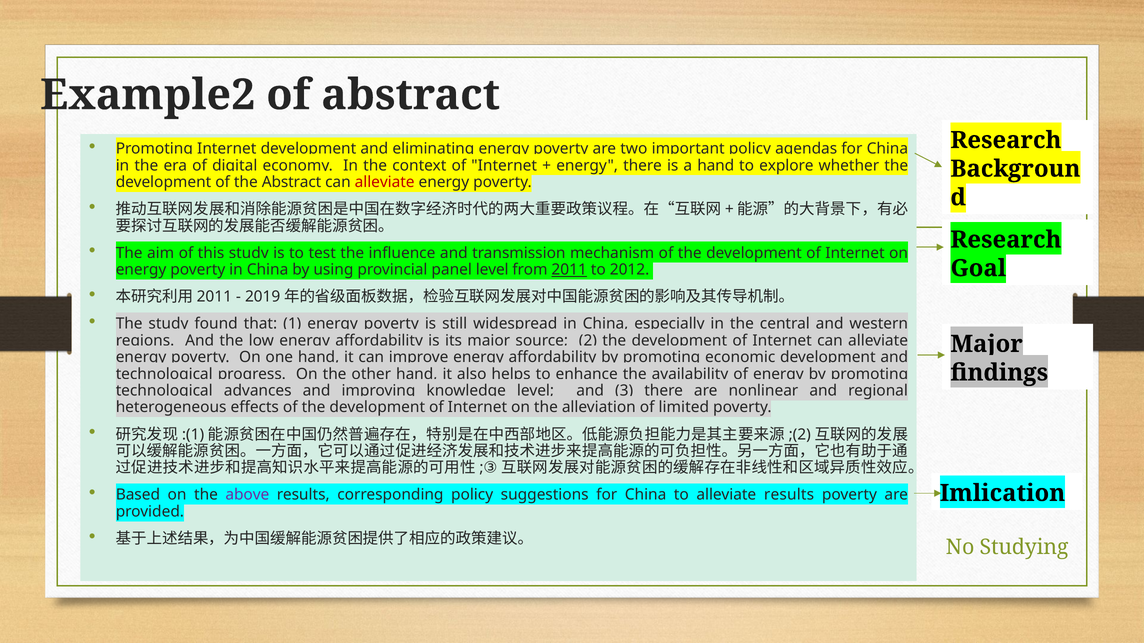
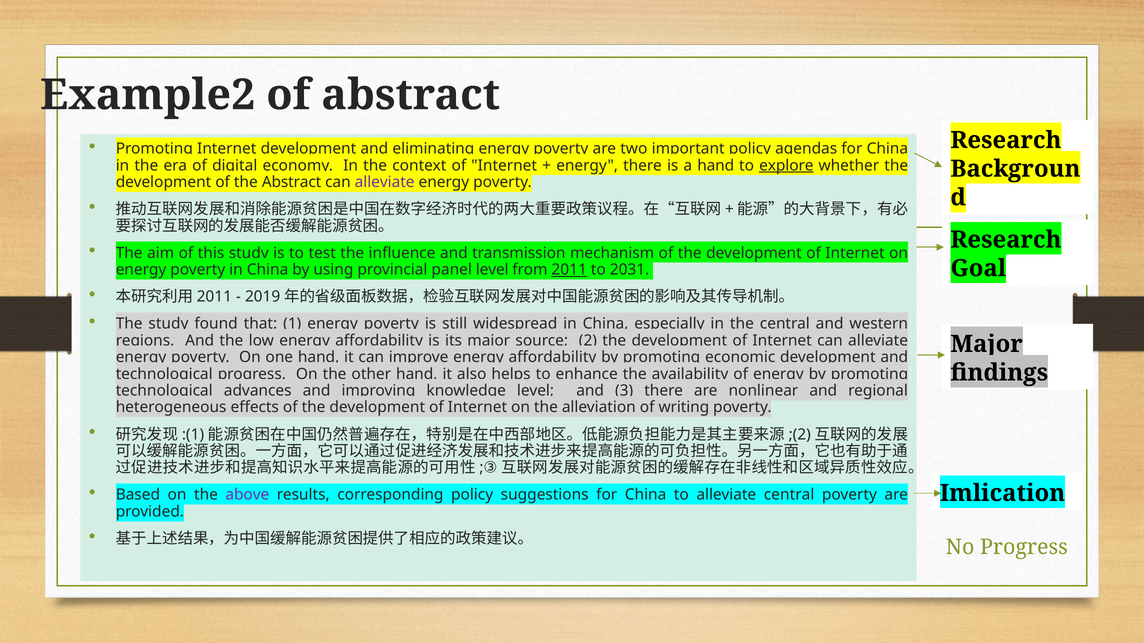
explore underline: none -> present
alleviate at (385, 182) colour: red -> purple
2012: 2012 -> 2031
limited: limited -> writing
alleviate results: results -> central
No Studying: Studying -> Progress
